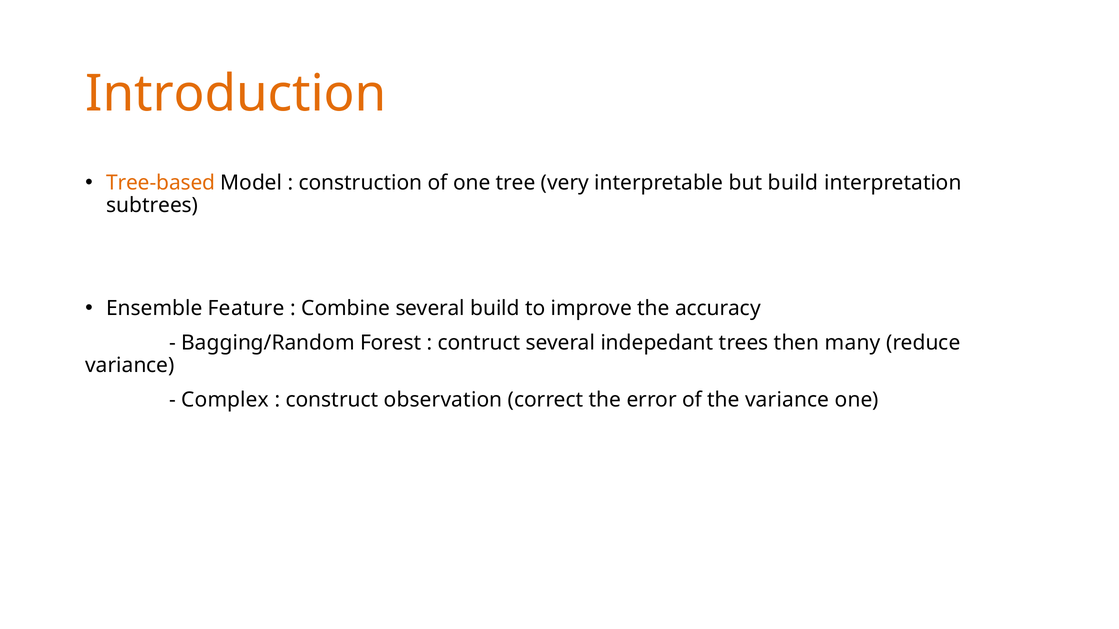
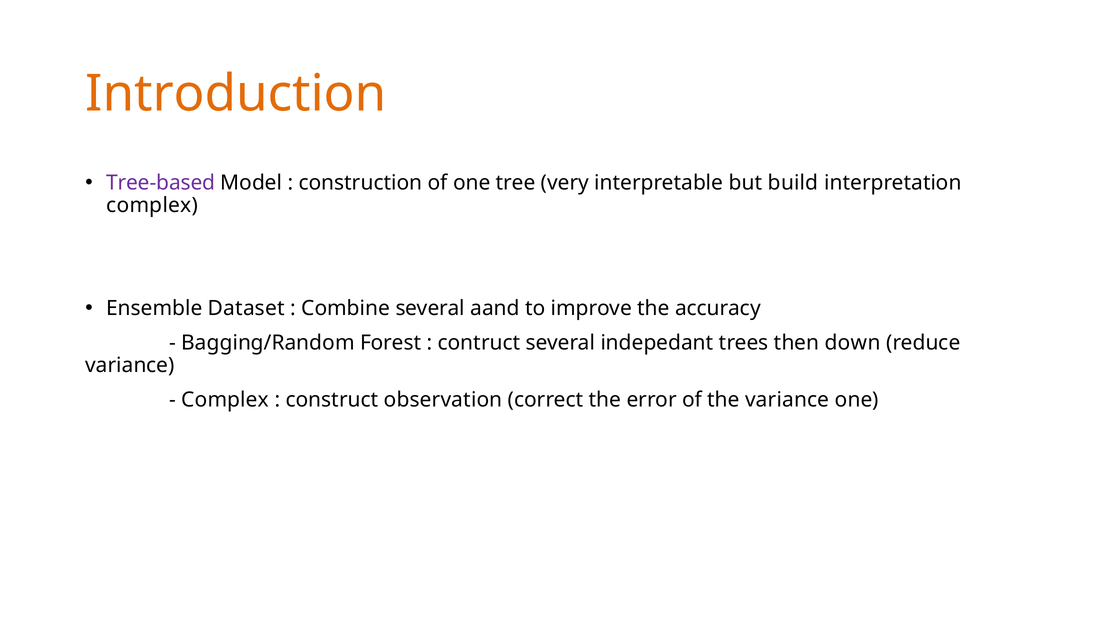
Tree-based colour: orange -> purple
subtrees at (152, 206): subtrees -> complex
Feature: Feature -> Dataset
several build: build -> aand
many: many -> down
